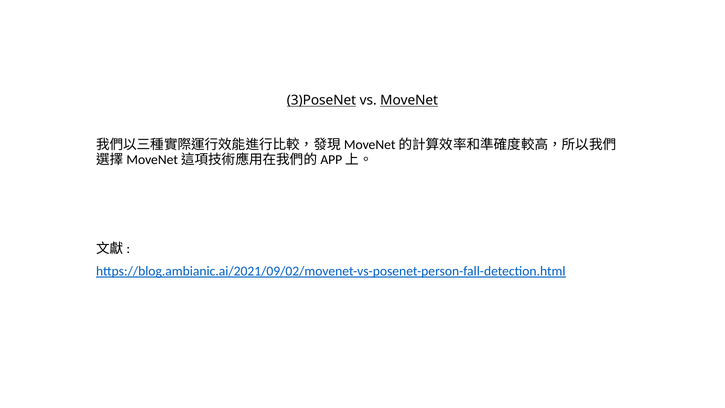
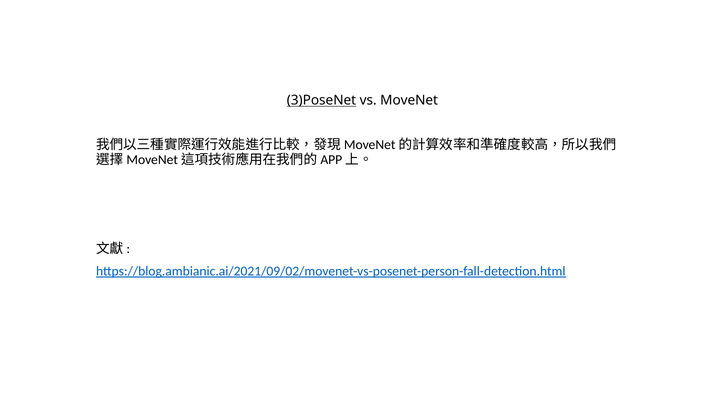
MoveNet underline: present -> none
